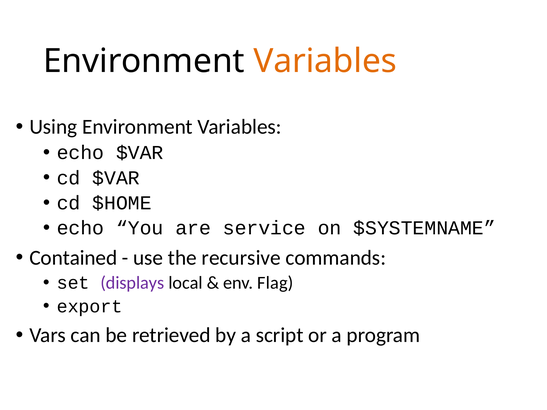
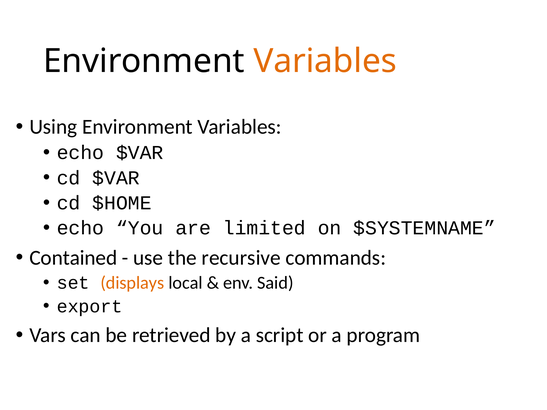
service: service -> limited
displays colour: purple -> orange
Flag: Flag -> Said
